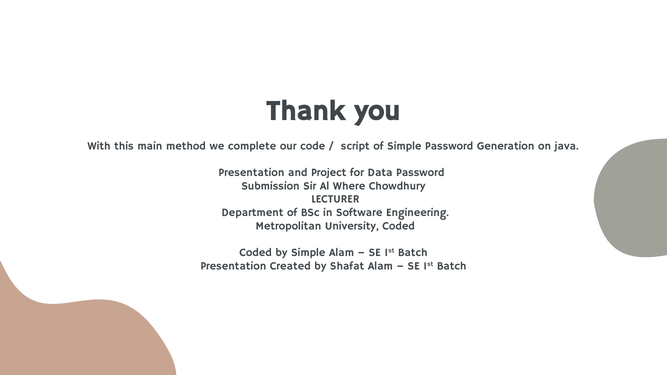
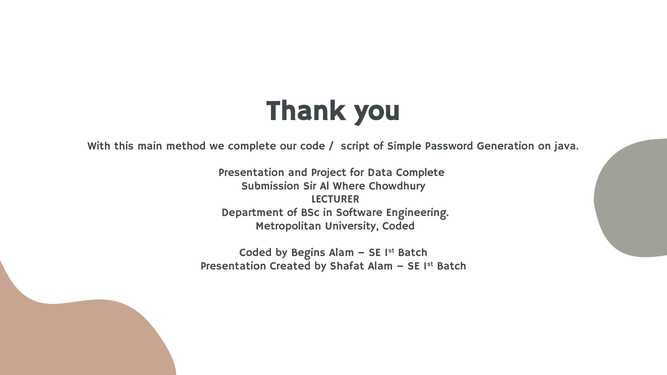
Data Password: Password -> Complete
by Simple: Simple -> Begins
